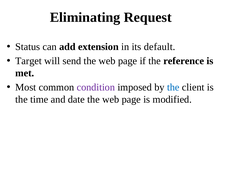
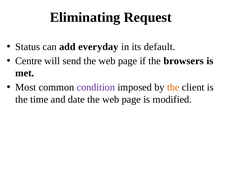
extension: extension -> everyday
Target: Target -> Centre
reference: reference -> browsers
the at (173, 87) colour: blue -> orange
